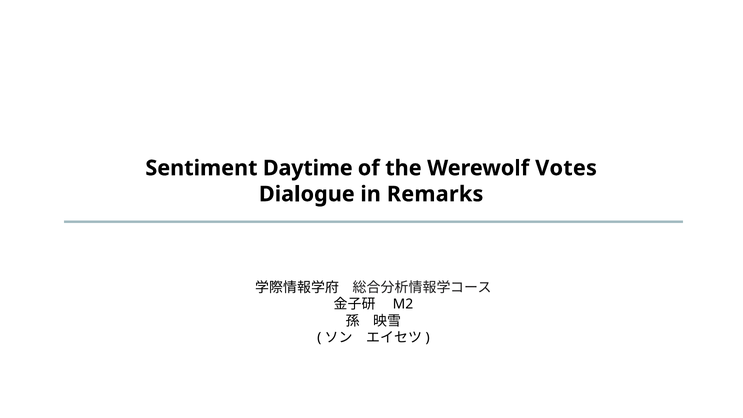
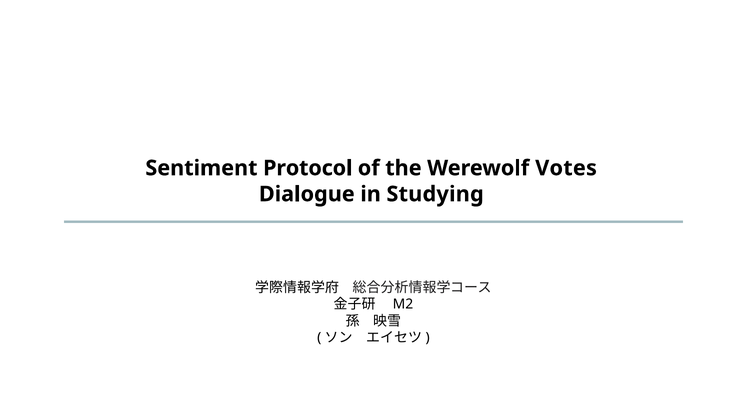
Daytime: Daytime -> Protocol
Remarks: Remarks -> Studying
